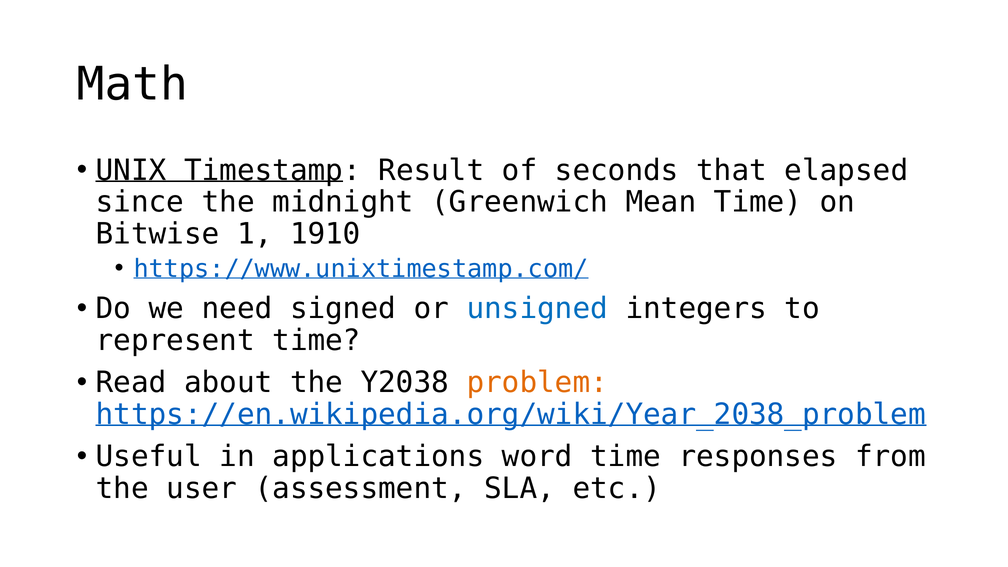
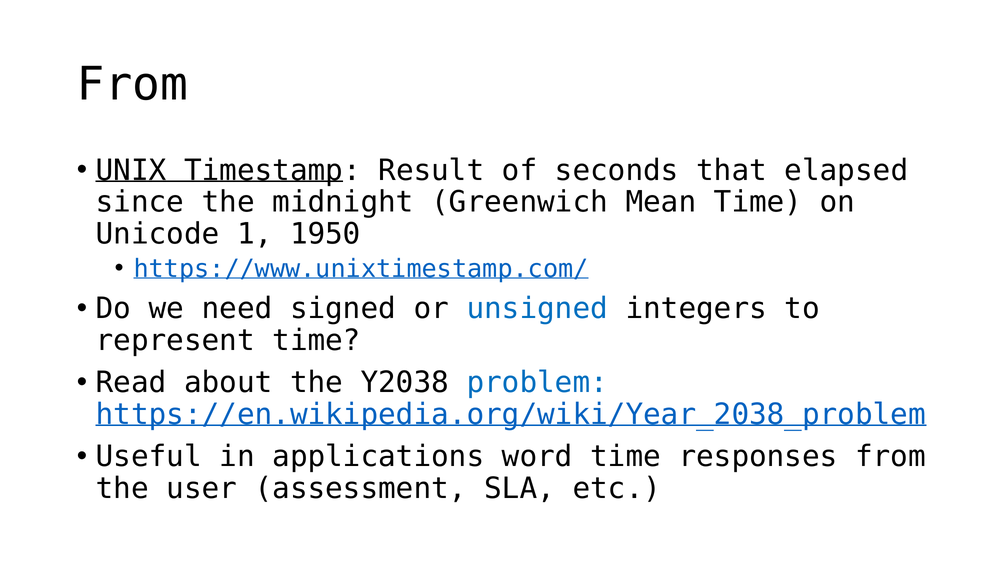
Math at (132, 85): Math -> From
Bitwise: Bitwise -> Unicode
1910: 1910 -> 1950
problem colour: orange -> blue
